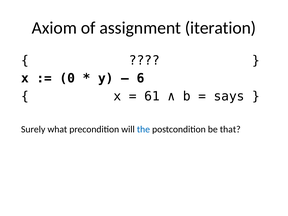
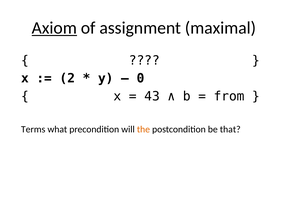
Axiom underline: none -> present
iteration: iteration -> maximal
0: 0 -> 2
6: 6 -> 0
61: 61 -> 43
says: says -> from
Surely: Surely -> Terms
the colour: blue -> orange
